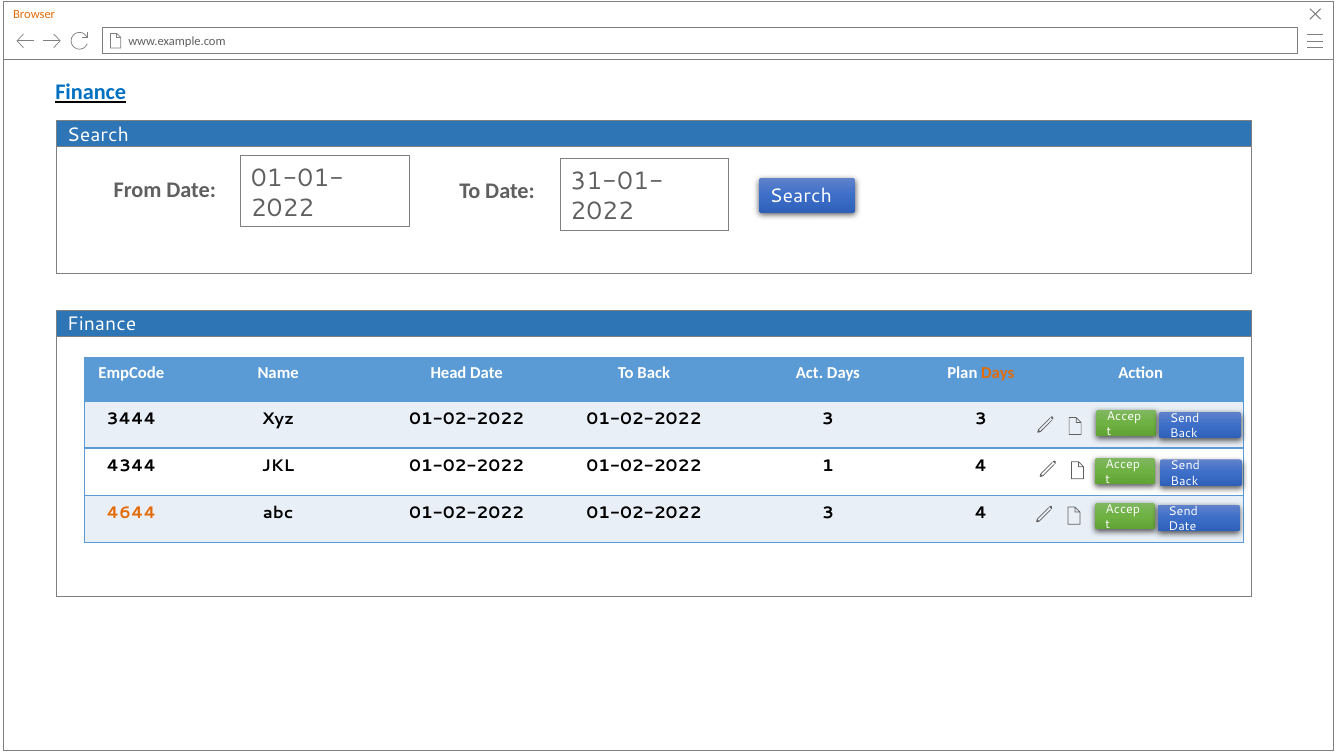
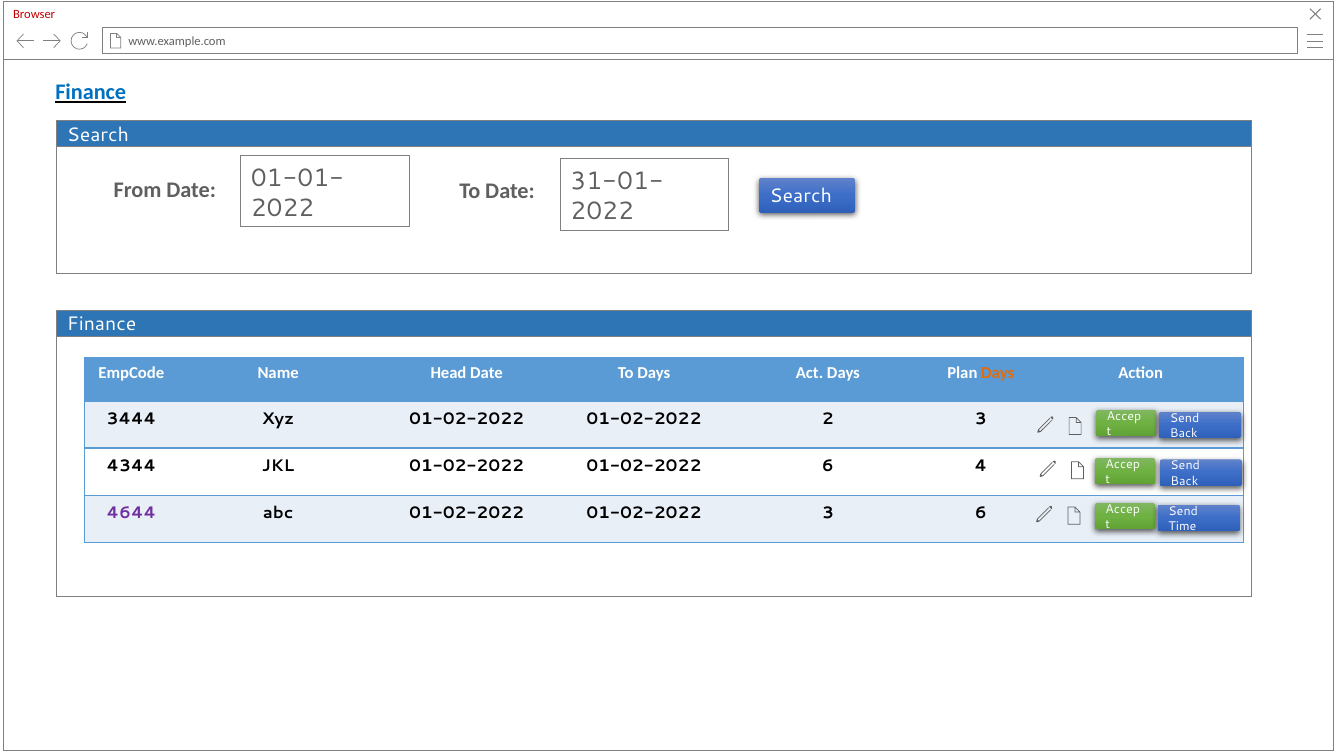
Browser colour: orange -> red
To Back: Back -> Days
Xyz 01-02-2022 01-02-2022 3: 3 -> 2
01-02-2022 1: 1 -> 6
4644 colour: orange -> purple
3 4: 4 -> 6
Date at (1182, 526): Date -> Time
